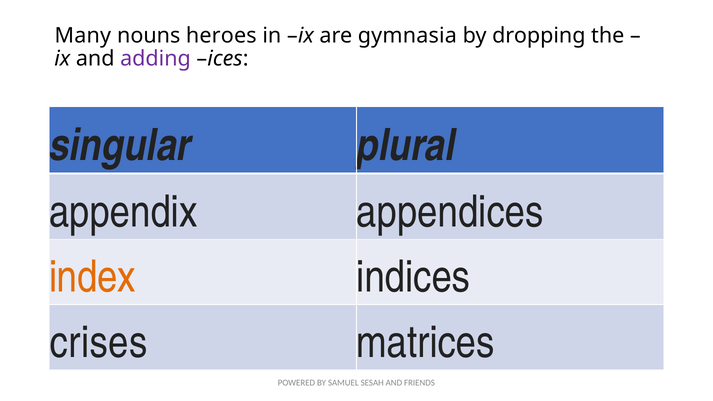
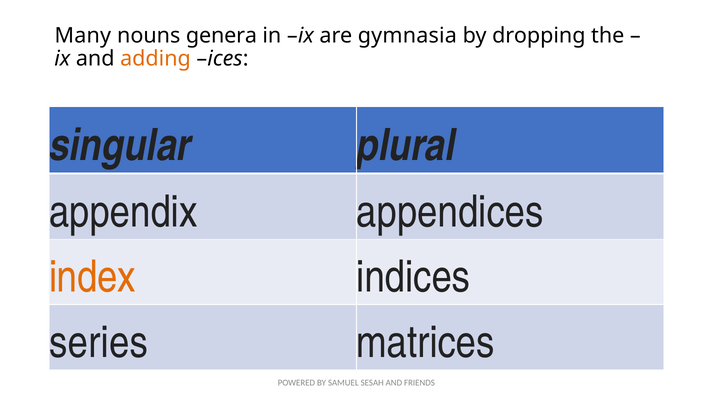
heroes: heroes -> genera
adding colour: purple -> orange
crises: crises -> series
